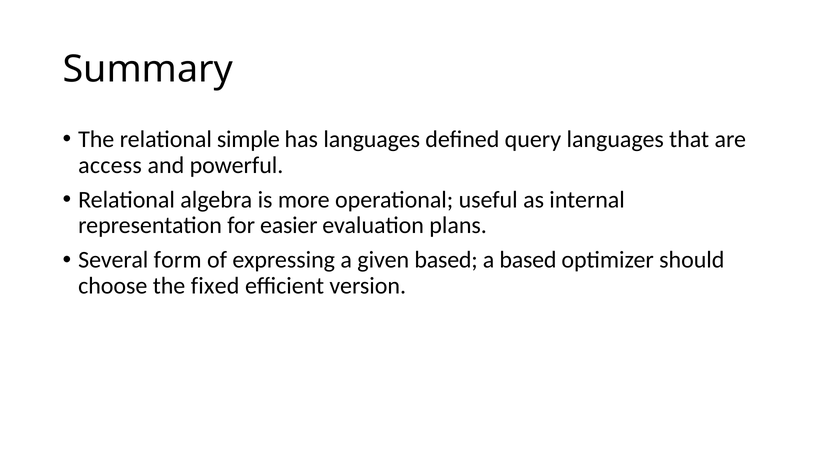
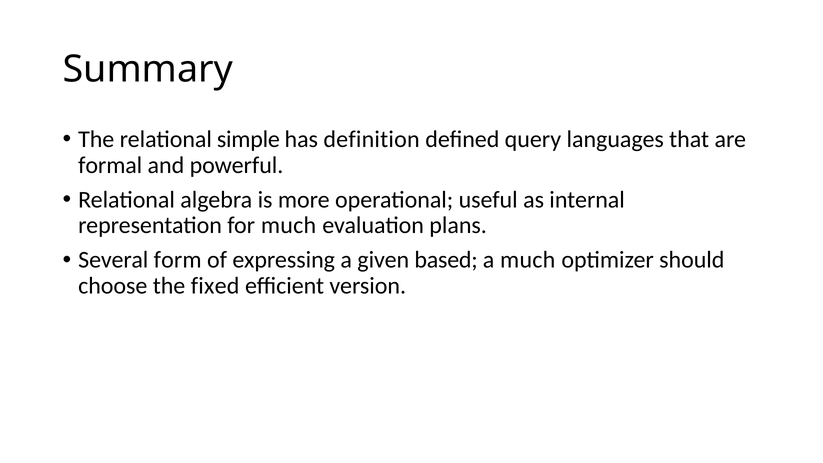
has languages: languages -> definition
access: access -> formal
for easier: easier -> much
a based: based -> much
